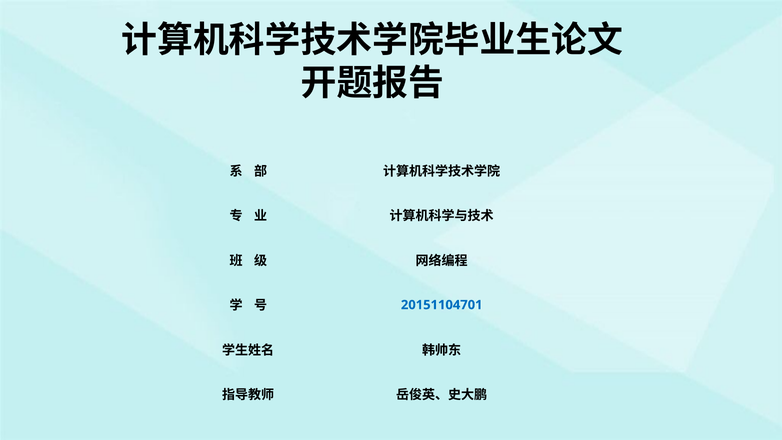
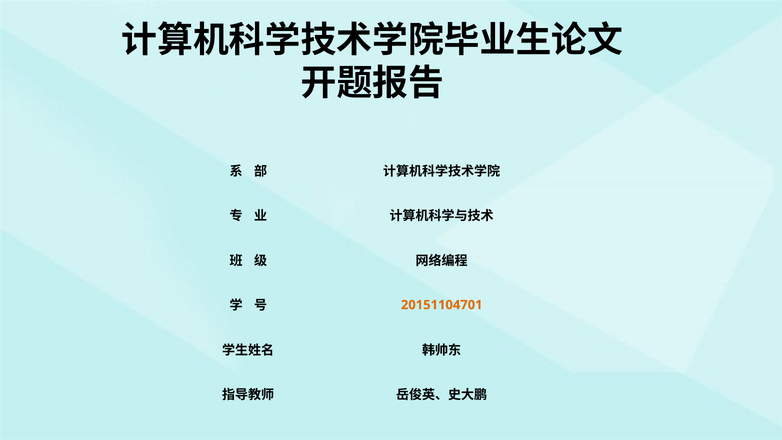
20151104701 colour: blue -> orange
